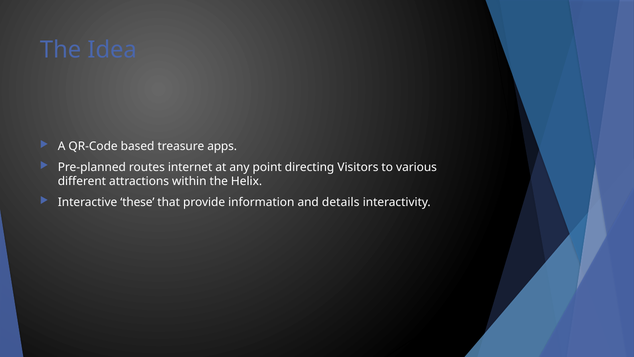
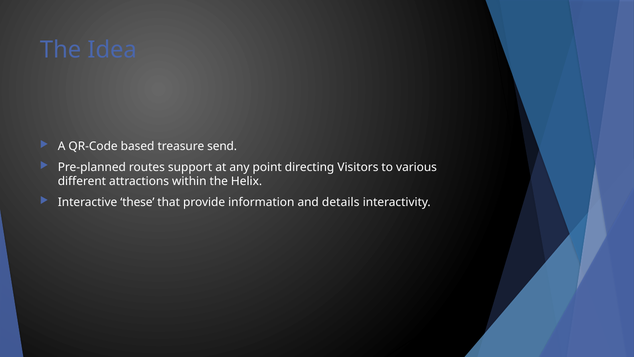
apps: apps -> send
internet: internet -> support
